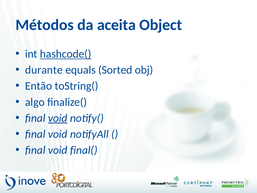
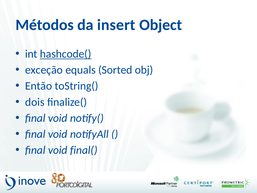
aceita: aceita -> insert
durante: durante -> exceção
algo: algo -> dois
void at (58, 118) underline: present -> none
